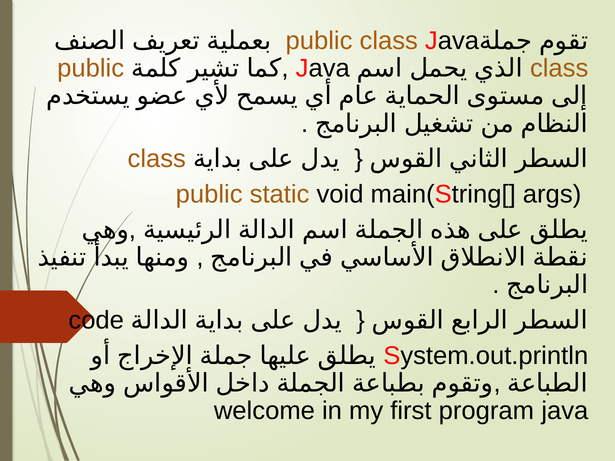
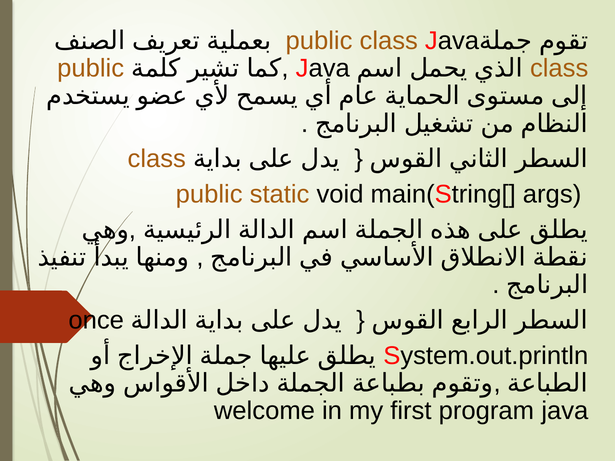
code: code -> once
